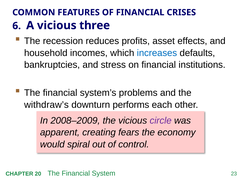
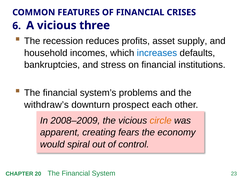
effects: effects -> supply
performs: performs -> prospect
circle colour: purple -> orange
